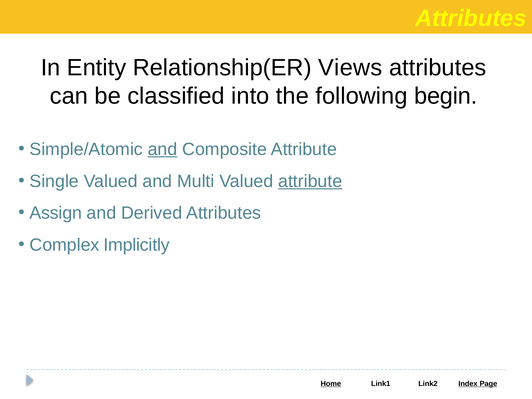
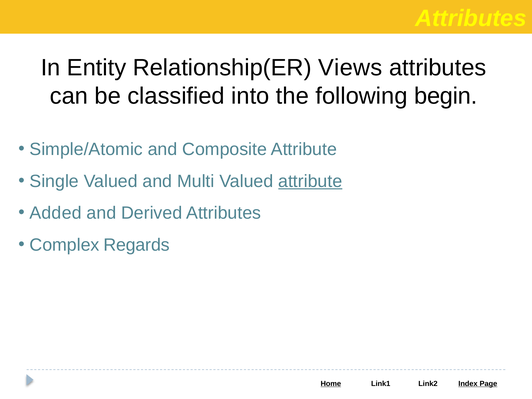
and at (163, 149) underline: present -> none
Assign: Assign -> Added
Implicitly: Implicitly -> Regards
